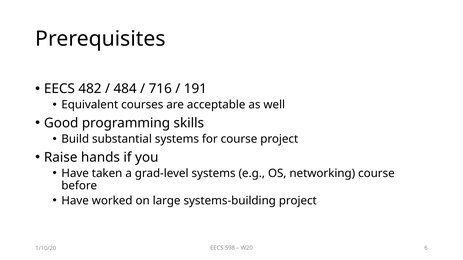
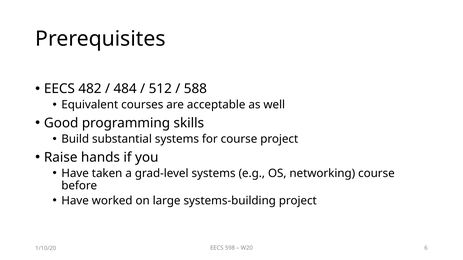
716: 716 -> 512
191: 191 -> 588
